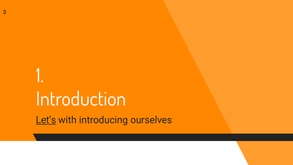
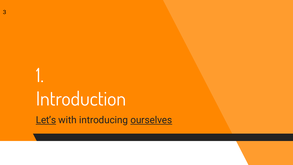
ourselves underline: none -> present
